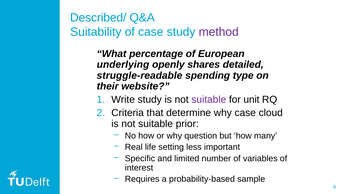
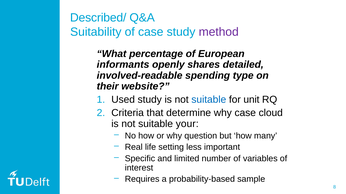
underlying: underlying -> informants
struggle-readable: struggle-readable -> involved-readable
Write: Write -> Used
suitable at (209, 100) colour: purple -> blue
prior: prior -> your
